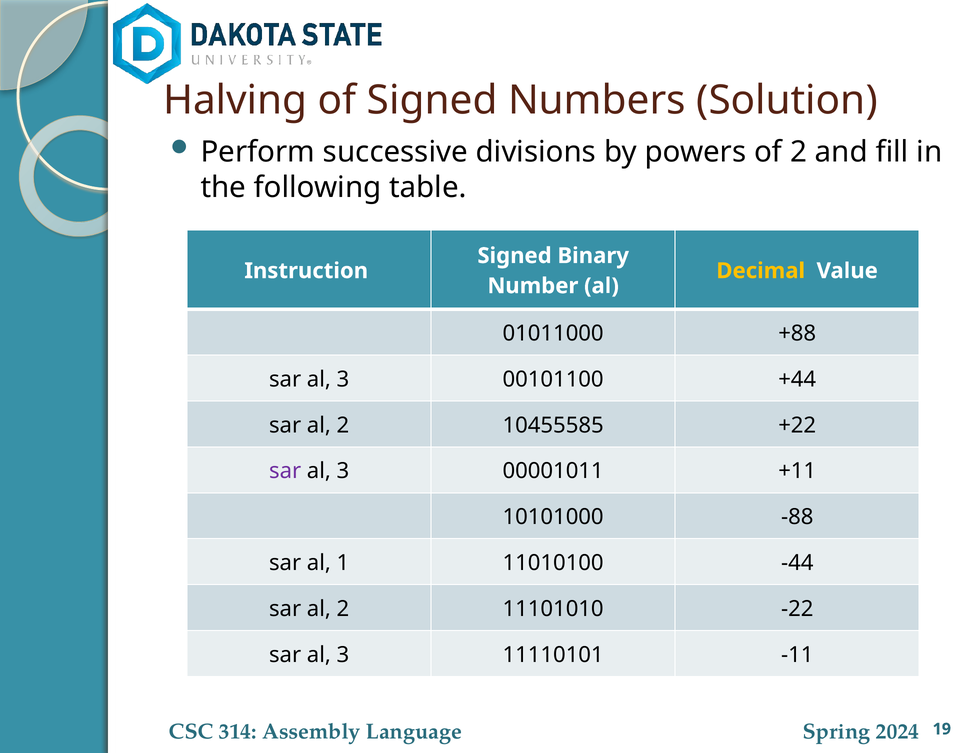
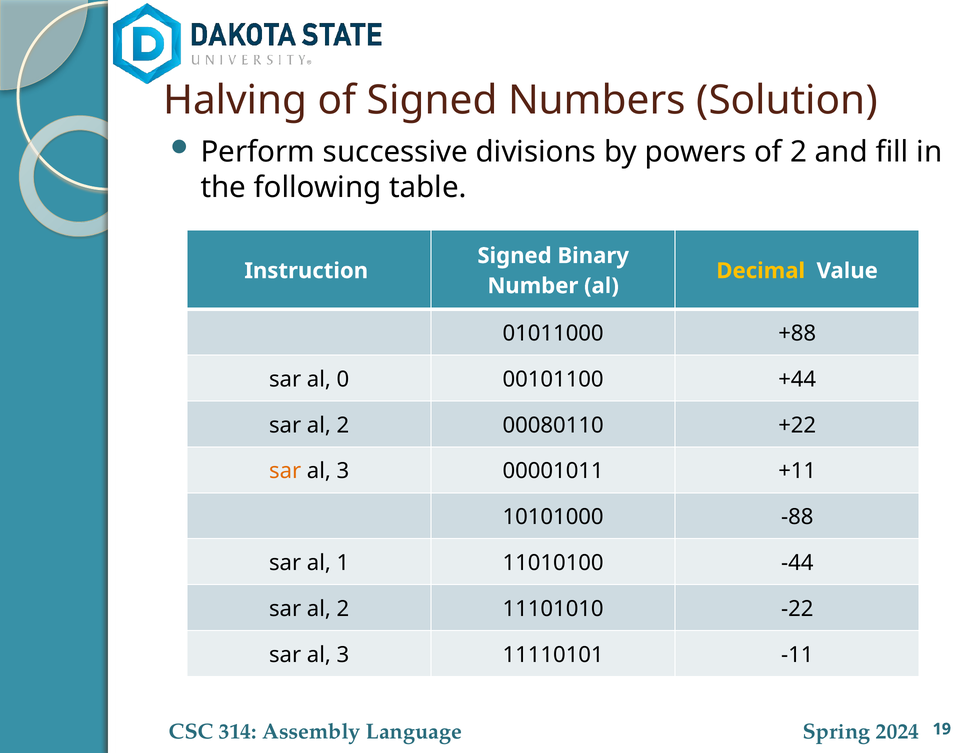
3 at (343, 379): 3 -> 0
10455585: 10455585 -> 00080110
sar at (285, 471) colour: purple -> orange
